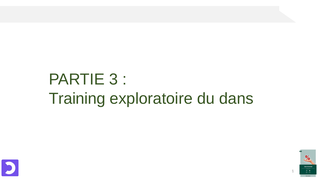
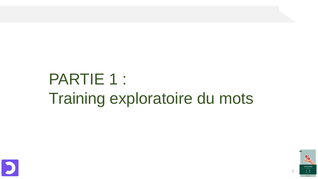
PARTIE 3: 3 -> 1
dans: dans -> mots
